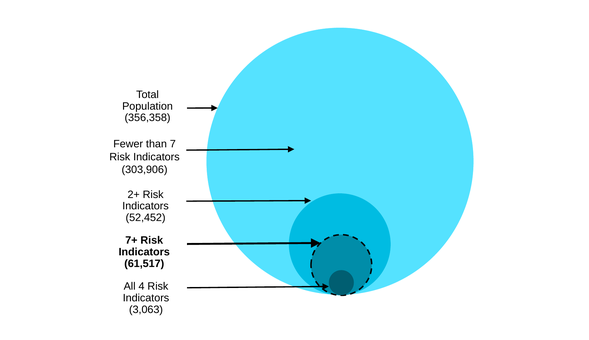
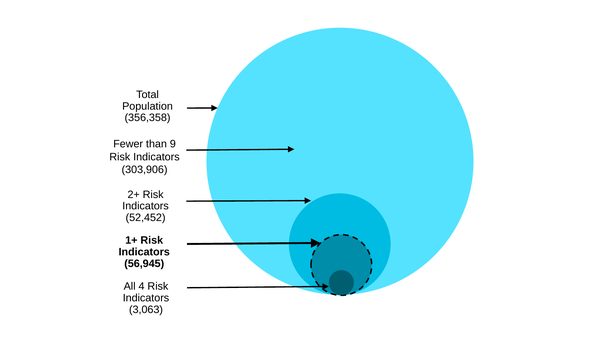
7: 7 -> 9
7+: 7+ -> 1+
61,517: 61,517 -> 56,945
